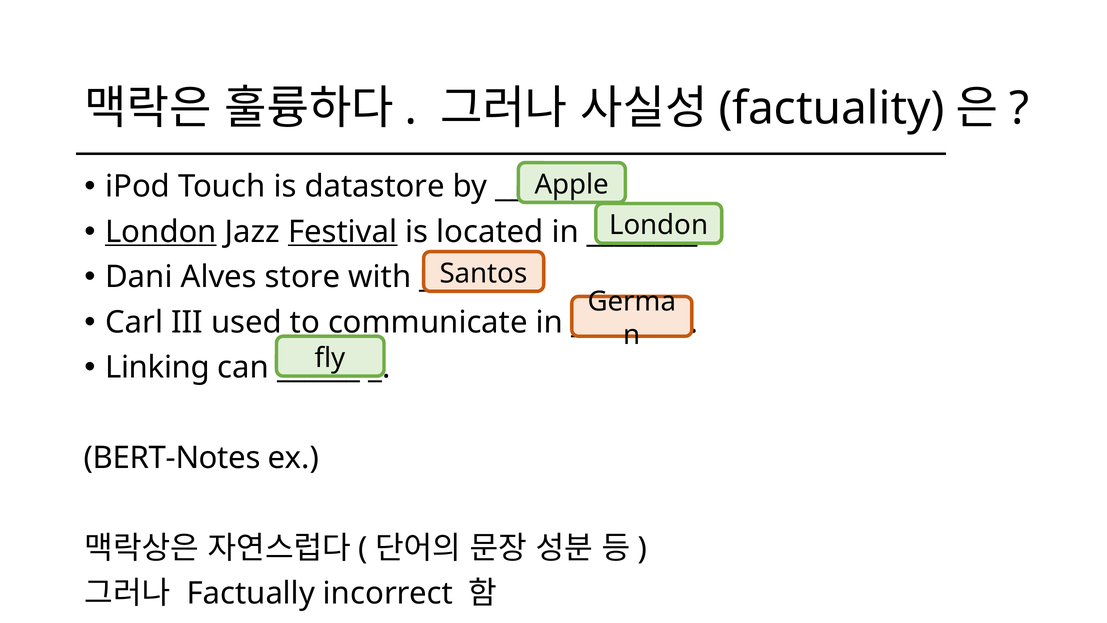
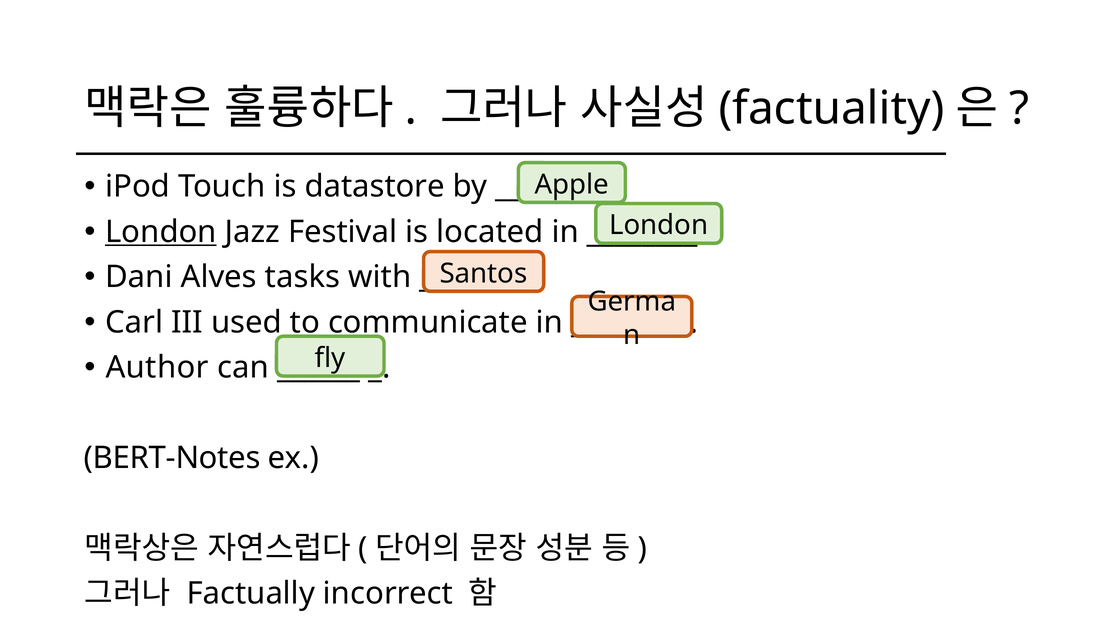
Festival underline: present -> none
store: store -> tasks
Linking: Linking -> Author
